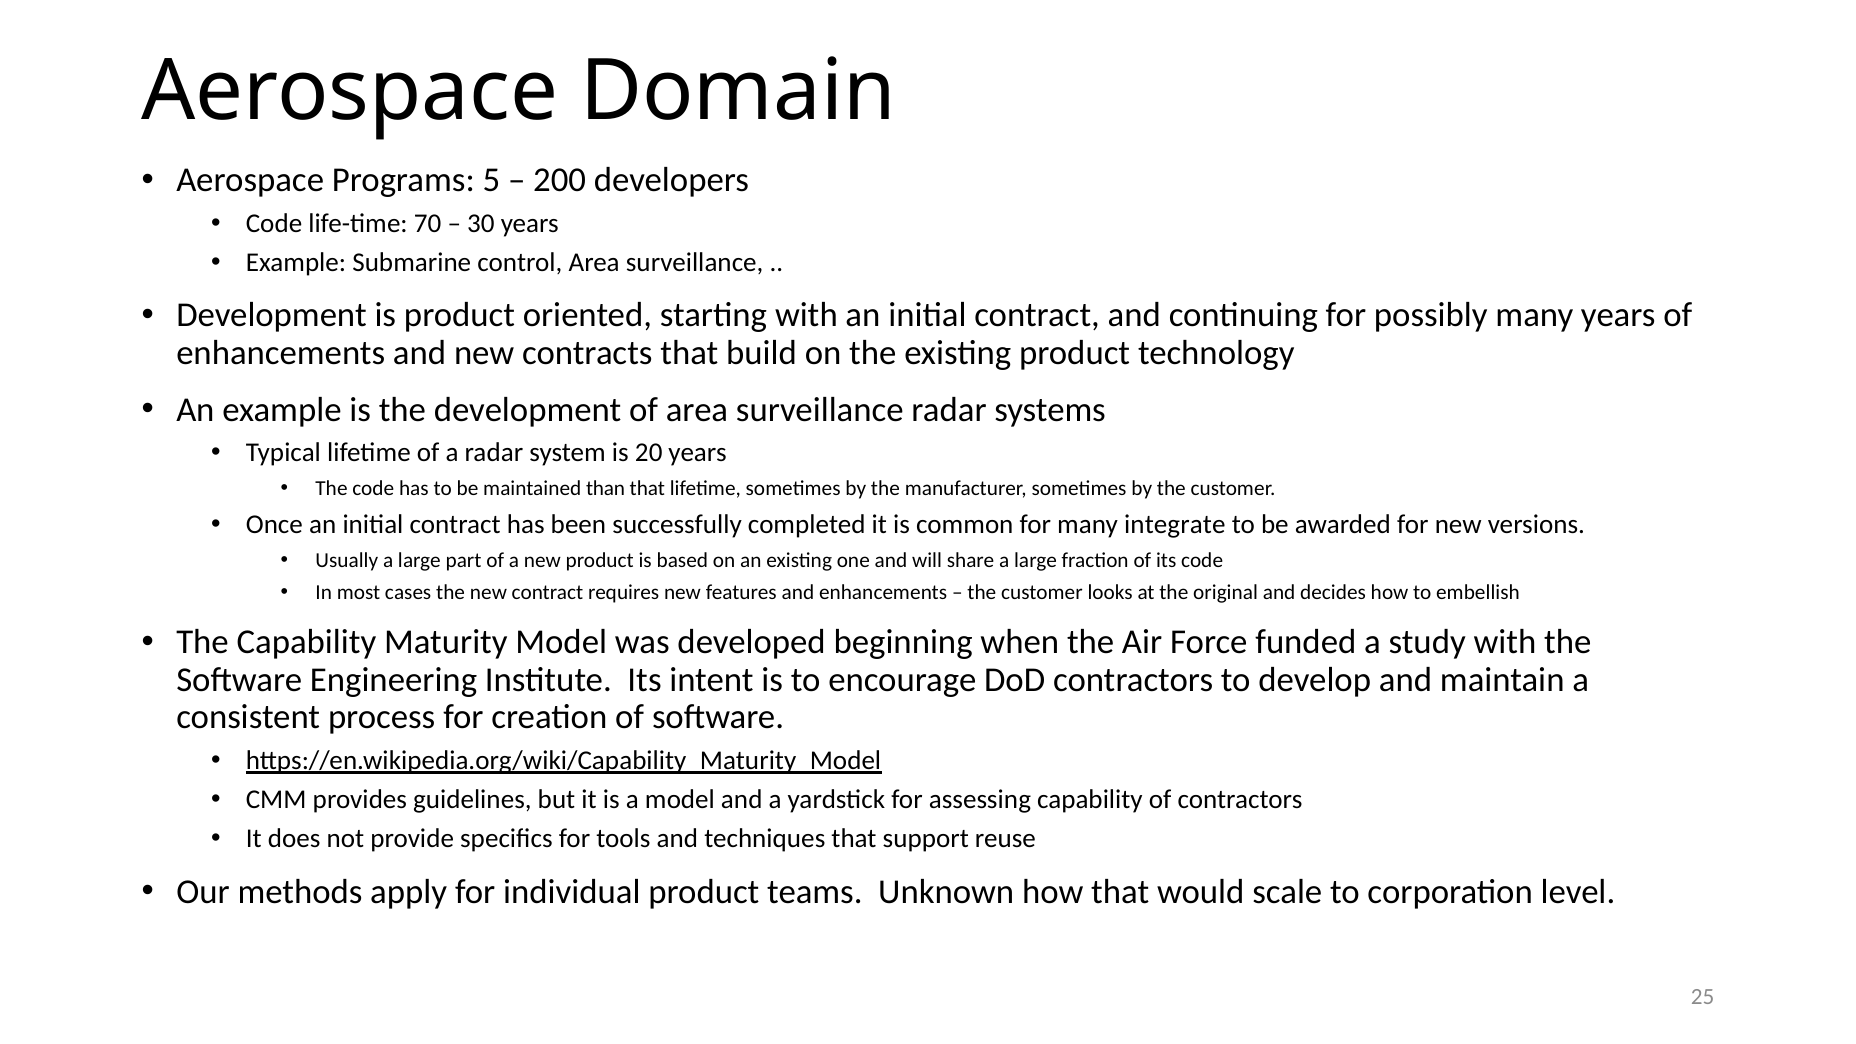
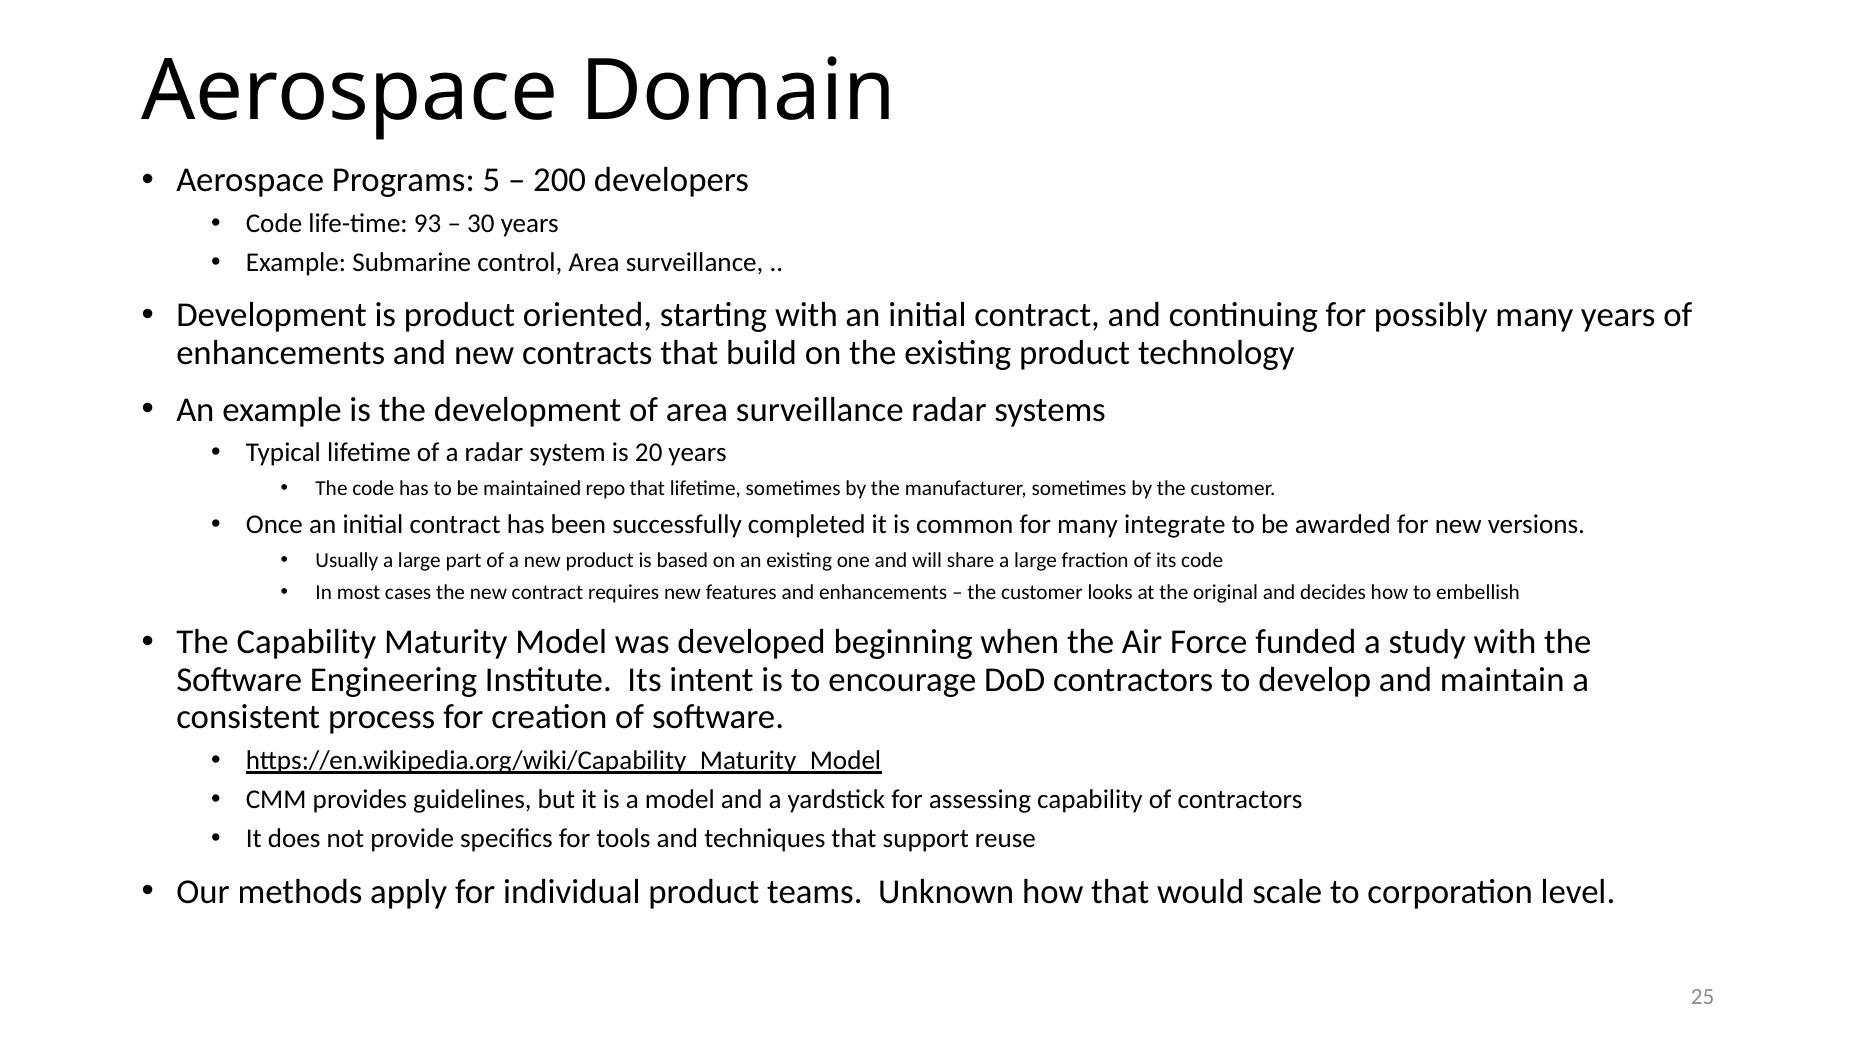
70: 70 -> 93
than: than -> repo
